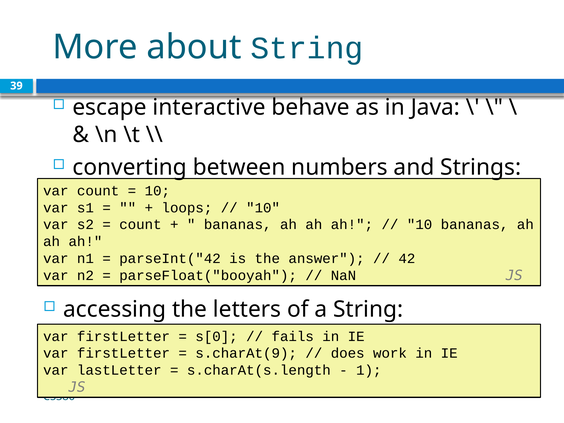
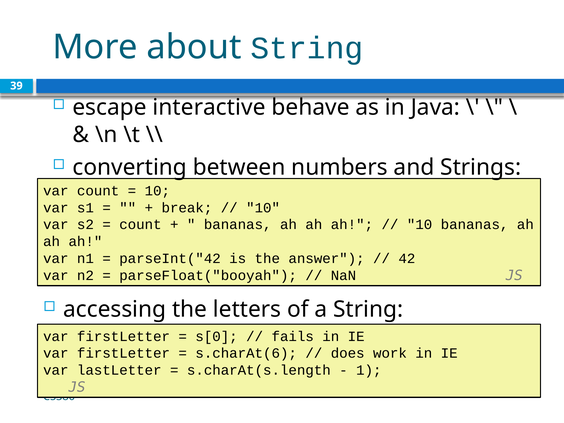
loops: loops -> break
s.charAt(9: s.charAt(9 -> s.charAt(6
